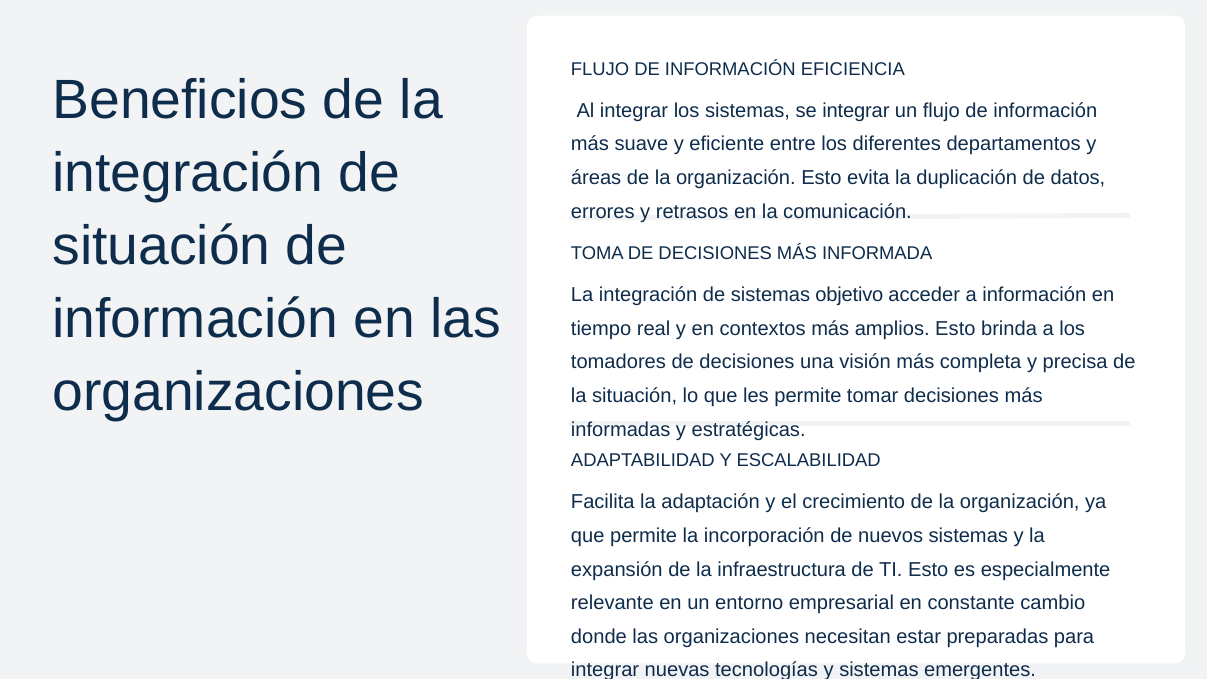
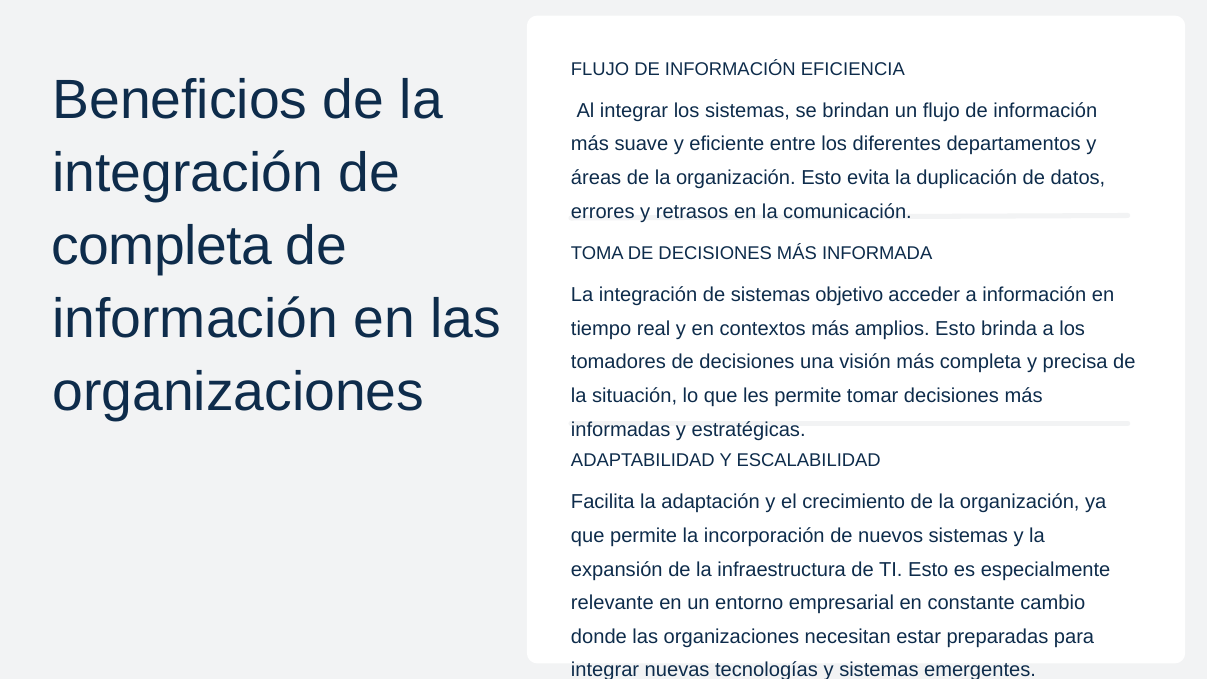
se integrar: integrar -> brindan
situación at (162, 247): situación -> completa
